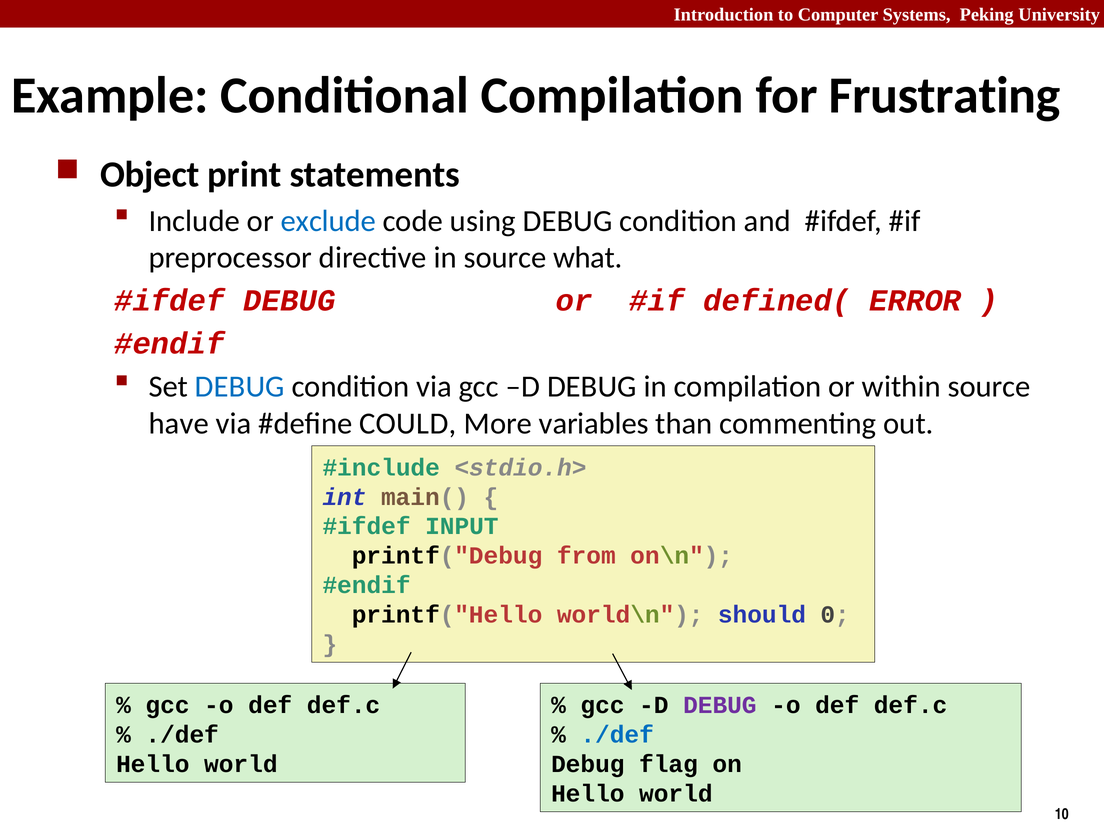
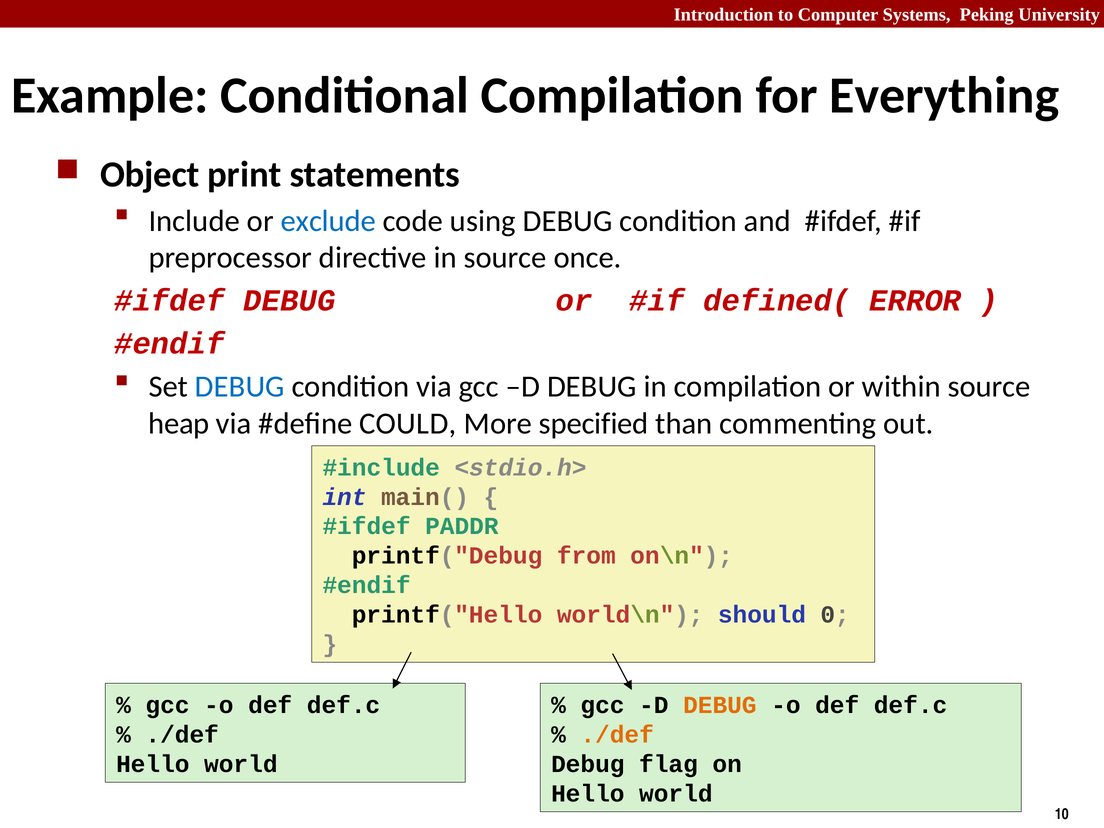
Frustrating: Frustrating -> Everything
what: what -> once
have: have -> heap
variables: variables -> specified
INPUT: INPUT -> PADDR
DEBUG at (720, 705) colour: purple -> orange
./def at (617, 735) colour: blue -> orange
